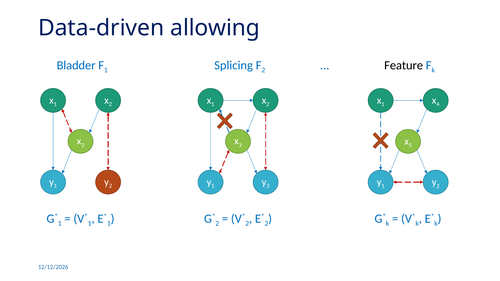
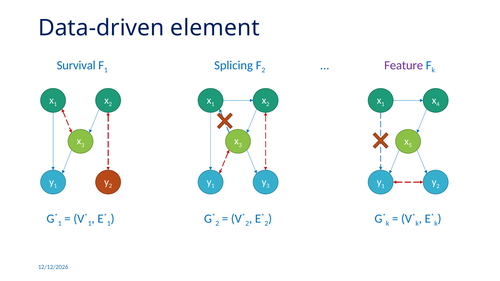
allowing: allowing -> element
Bladder: Bladder -> Survival
Feature colour: black -> purple
